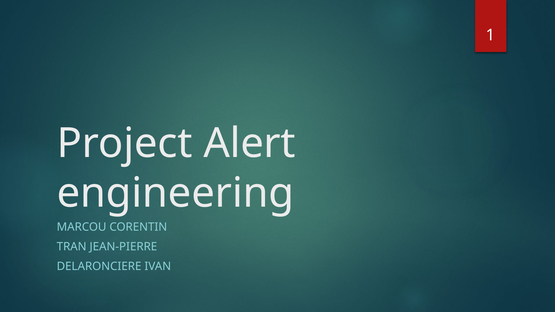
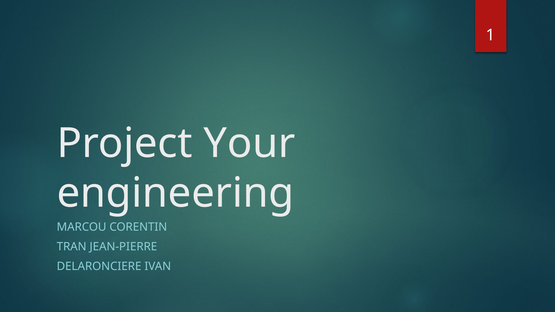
Alert: Alert -> Your
